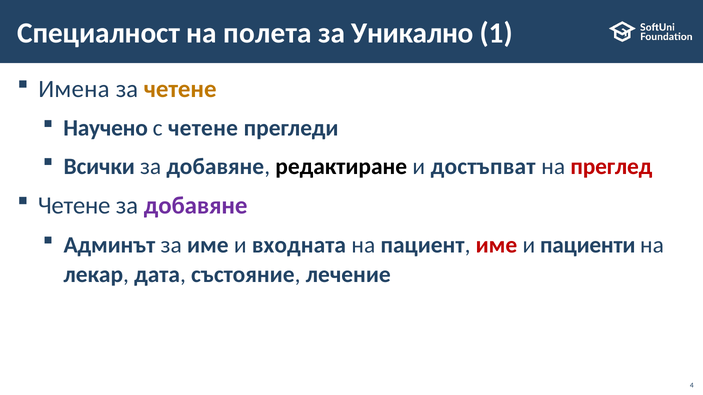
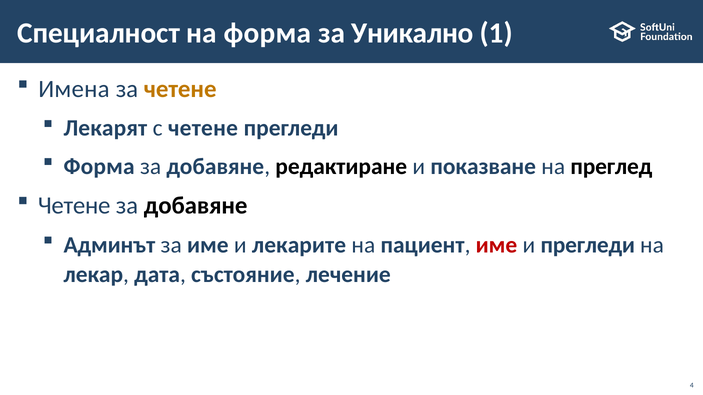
на полета: полета -> форма
Научено: Научено -> Лекарят
Всички at (99, 167): Всички -> Форма
достъпват: достъпват -> показване
преглед colour: red -> black
добавяне at (196, 206) colour: purple -> black
входната: входната -> лекарите
и пациенти: пациенти -> прегледи
